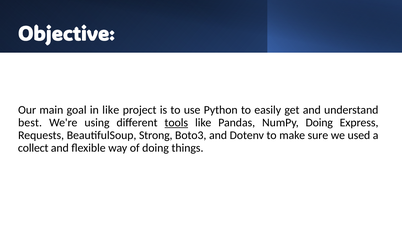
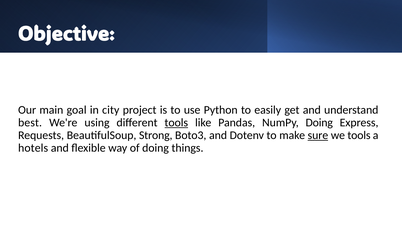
in like: like -> city
sure underline: none -> present
we used: used -> tools
collect: collect -> hotels
